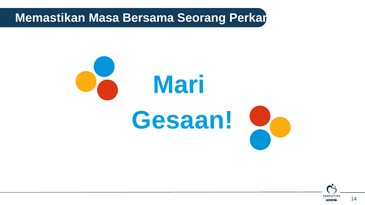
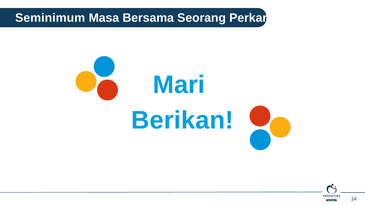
Memastikan: Memastikan -> Seminimum
Gesaan: Gesaan -> Berikan
